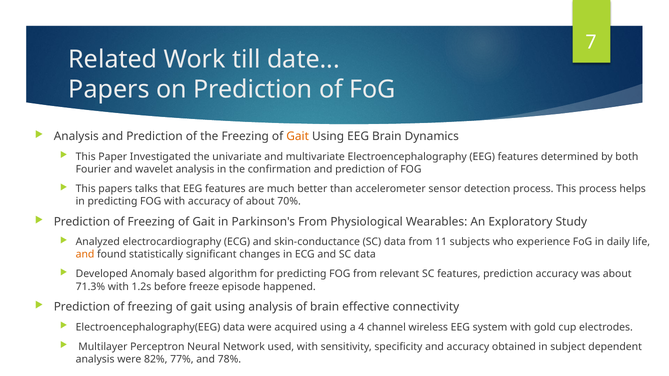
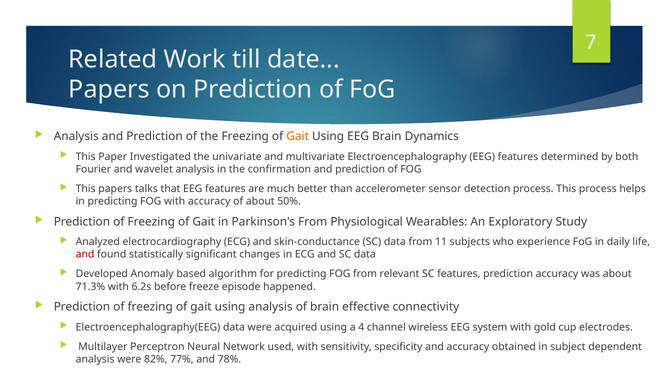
70%: 70% -> 50%
and at (85, 255) colour: orange -> red
1.2s: 1.2s -> 6.2s
